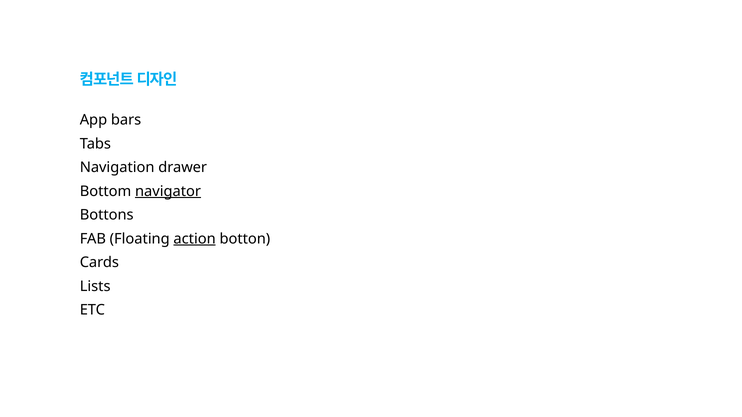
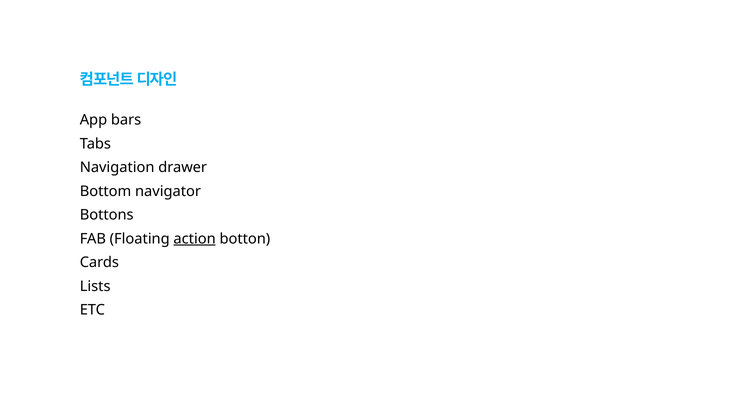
navigator underline: present -> none
